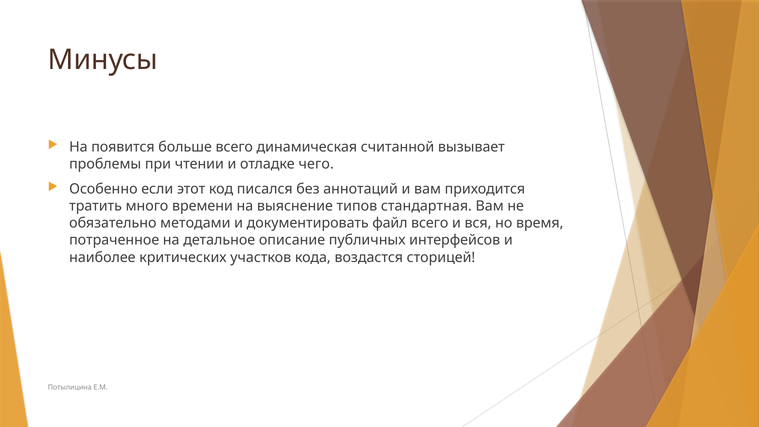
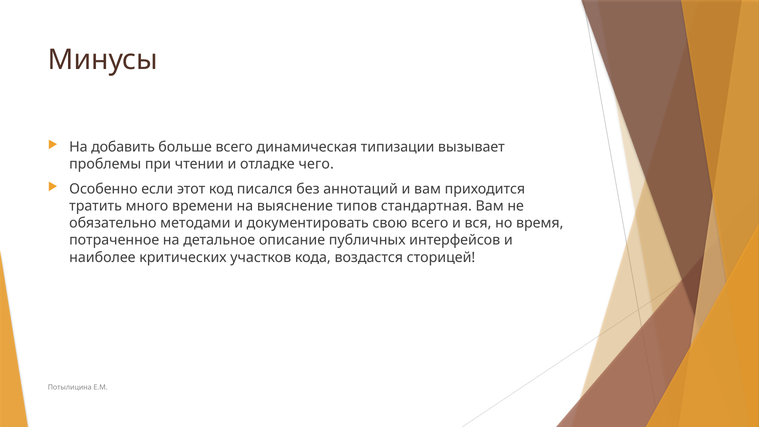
появится: появится -> добавить
считанной: считанной -> типизации
файл: файл -> свою
